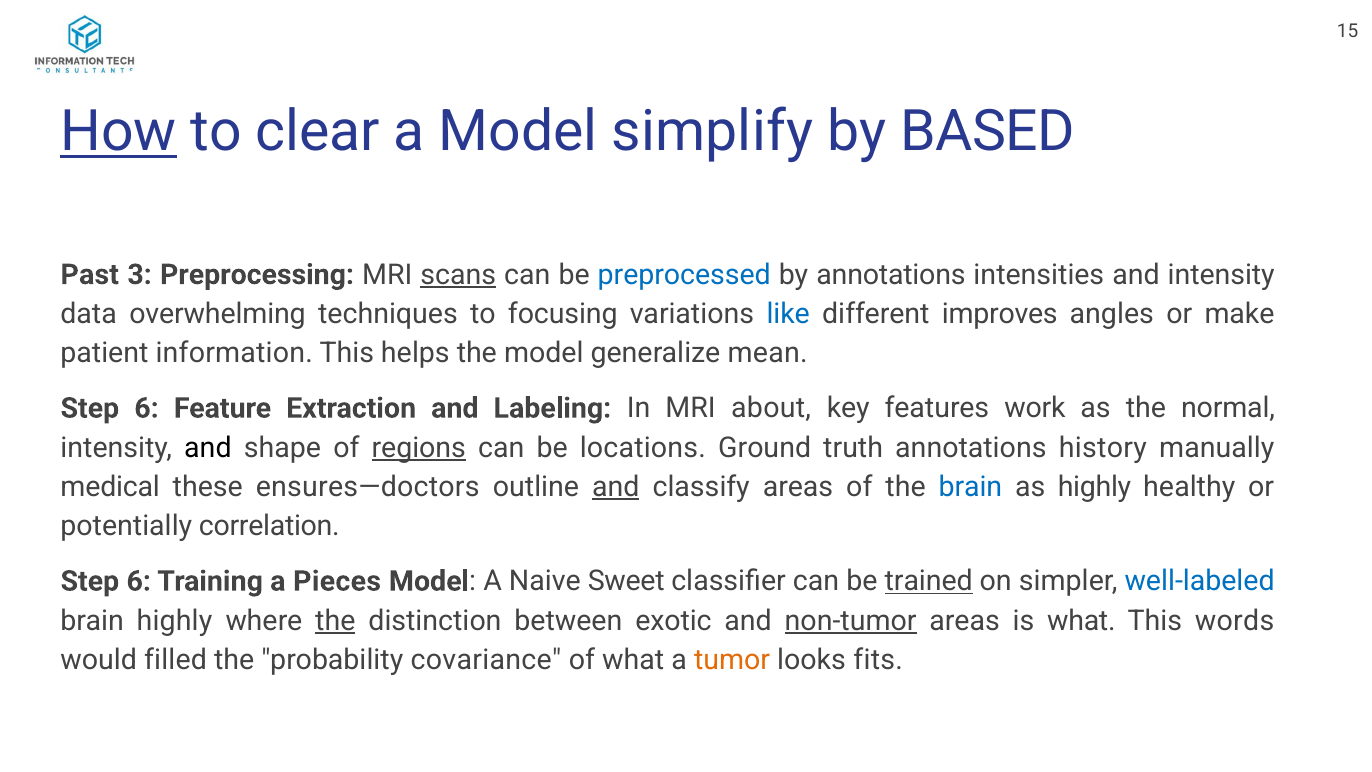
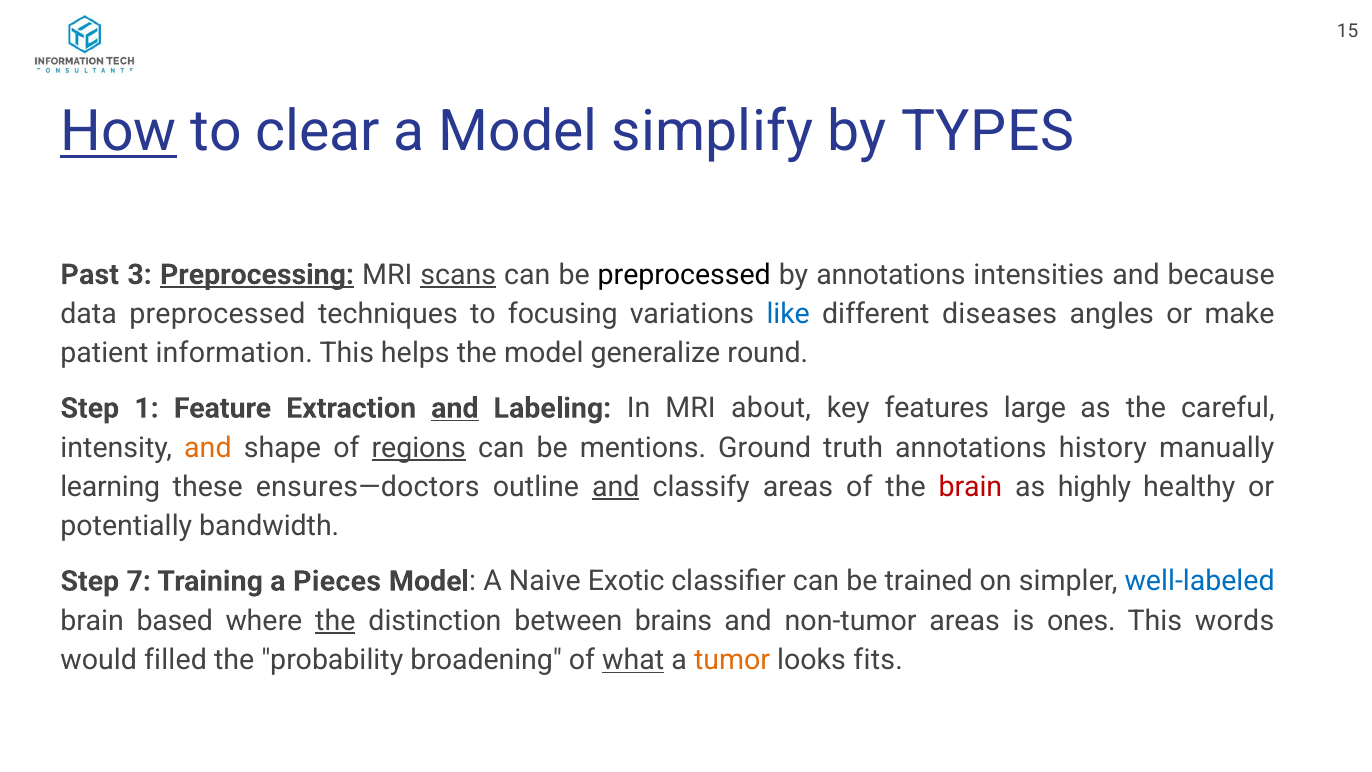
BASED: BASED -> TYPES
Preprocessing underline: none -> present
preprocessed at (684, 275) colour: blue -> black
and intensity: intensity -> because
data overwhelming: overwhelming -> preprocessed
improves: improves -> diseases
mean: mean -> round
6 at (147, 408): 6 -> 1
and at (455, 408) underline: none -> present
work: work -> large
normal: normal -> careful
and at (208, 447) colour: black -> orange
locations: locations -> mentions
medical: medical -> learning
brain at (970, 487) colour: blue -> red
correlation: correlation -> bandwidth
6 at (139, 581): 6 -> 7
Sweet: Sweet -> Exotic
trained underline: present -> none
brain highly: highly -> based
exotic: exotic -> brains
non-tumor underline: present -> none
is what: what -> ones
covariance: covariance -> broadening
what at (633, 660) underline: none -> present
